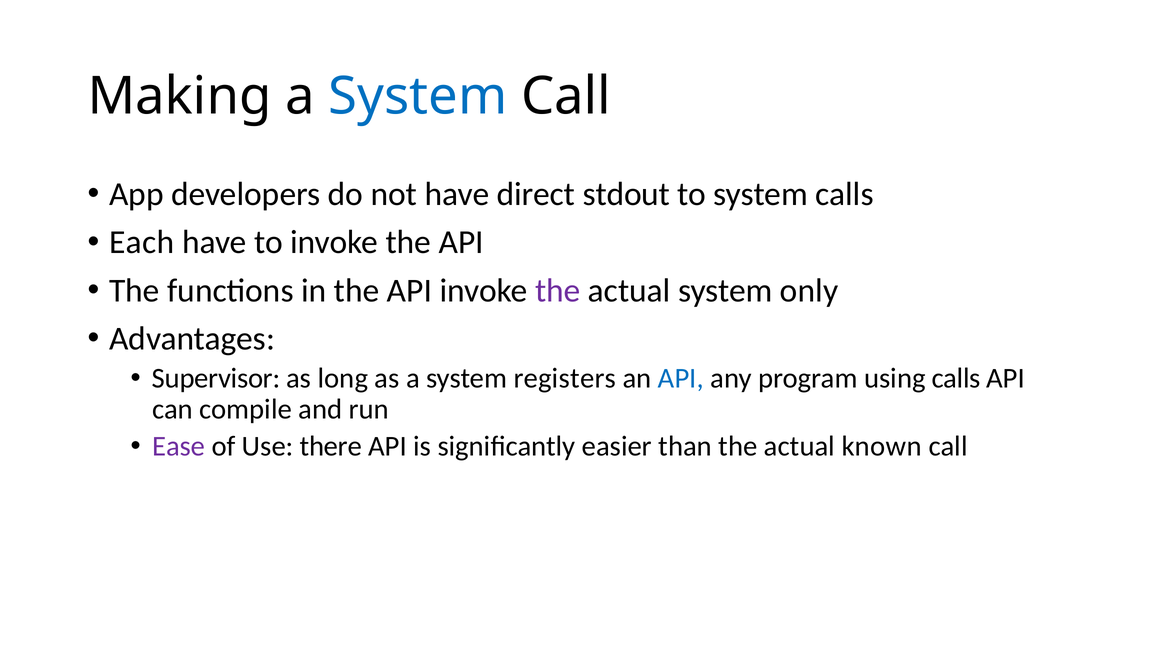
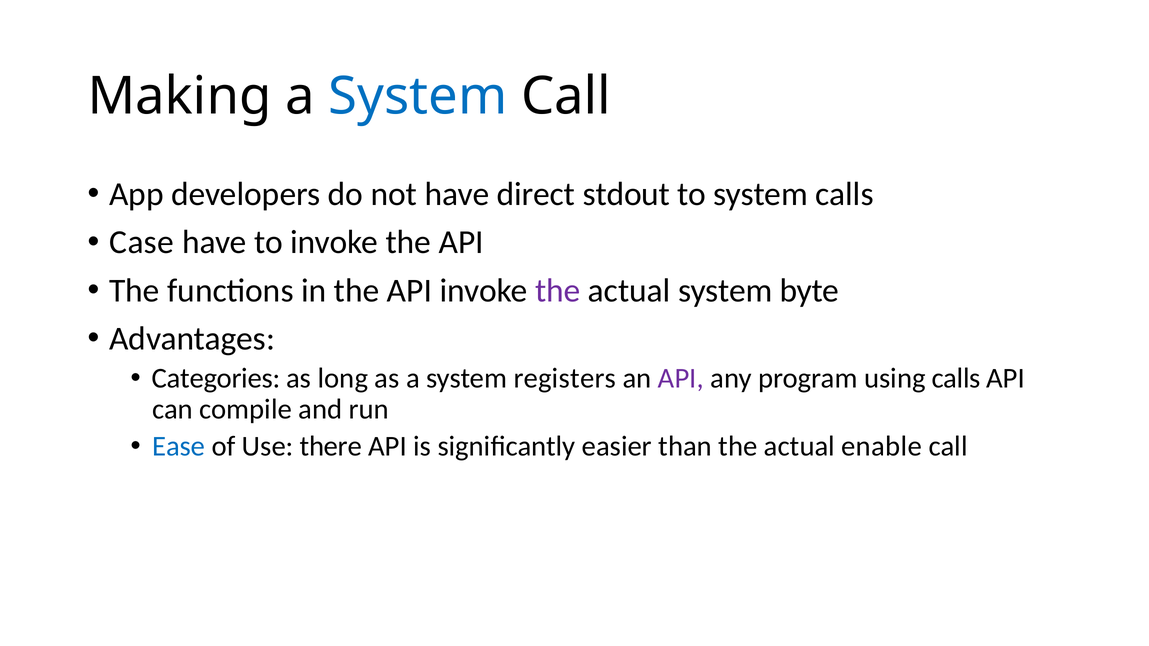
Each: Each -> Case
only: only -> byte
Supervisor: Supervisor -> Categories
API at (681, 379) colour: blue -> purple
Ease colour: purple -> blue
known: known -> enable
